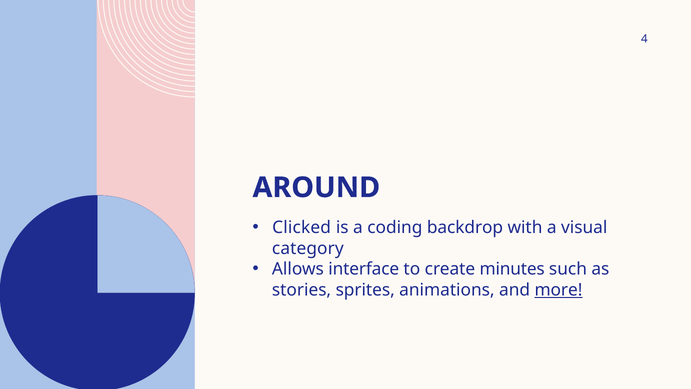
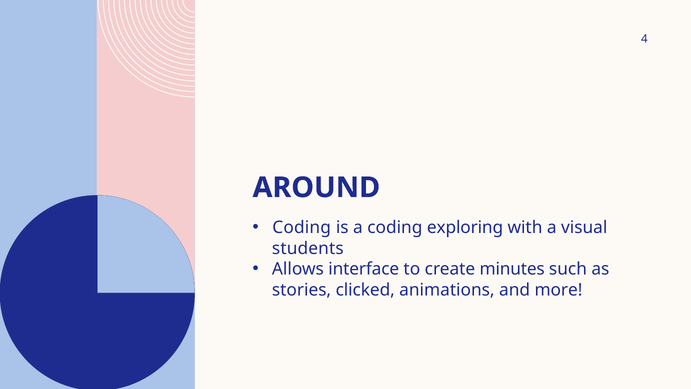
Clicked at (302, 227): Clicked -> Coding
backdrop: backdrop -> exploring
category: category -> students
sprites: sprites -> clicked
more underline: present -> none
